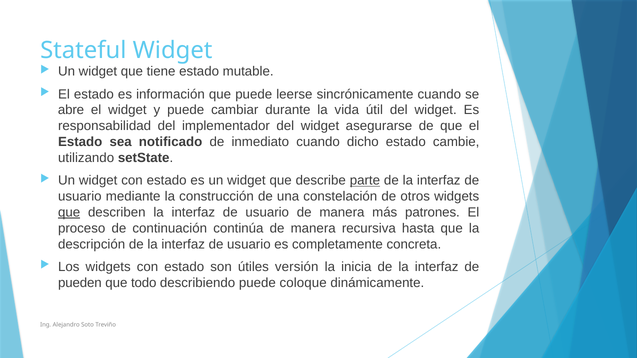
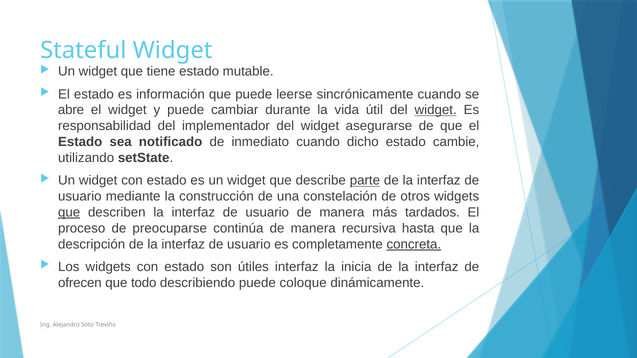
widget at (436, 110) underline: none -> present
patrones: patrones -> tardados
continuación: continuación -> preocuparse
concreta underline: none -> present
útiles versión: versión -> interfaz
pueden: pueden -> ofrecen
